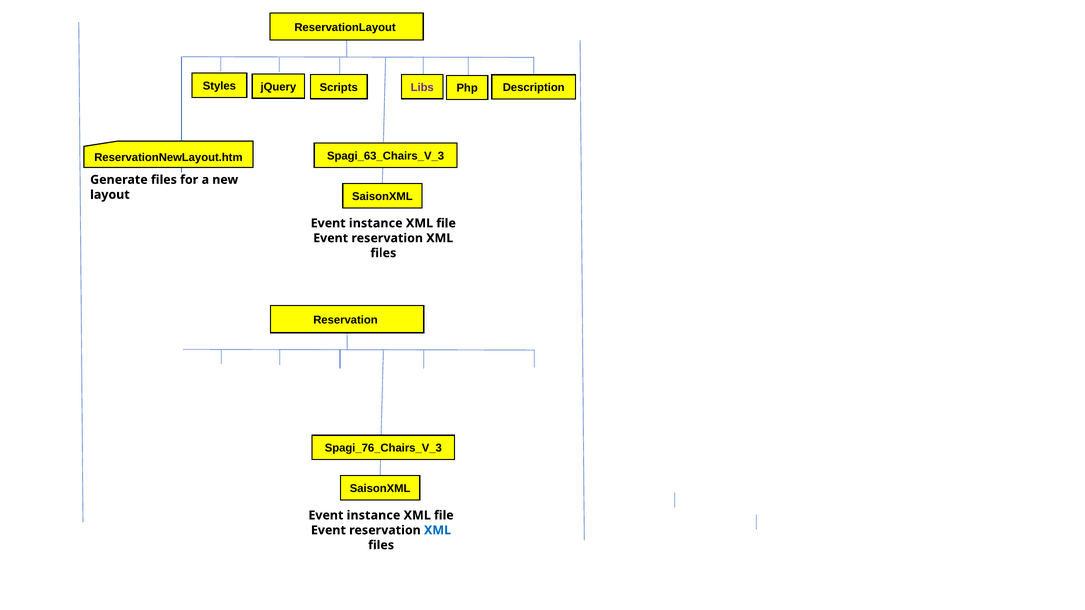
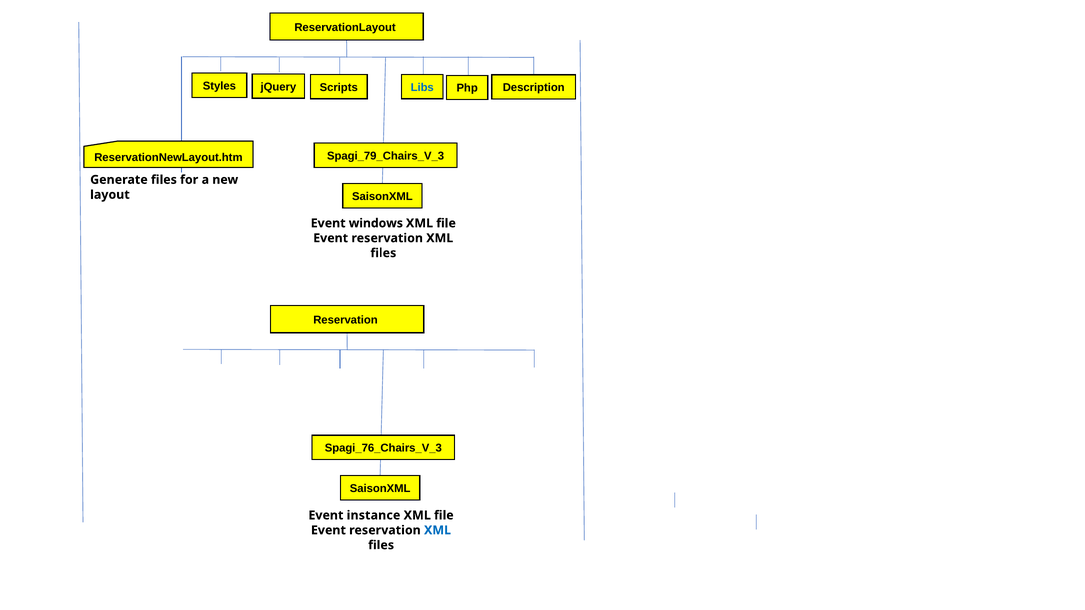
Libs colour: purple -> blue
Spagi_63_Chairs_V_3: Spagi_63_Chairs_V_3 -> Spagi_79_Chairs_V_3
instance at (376, 223): instance -> windows
